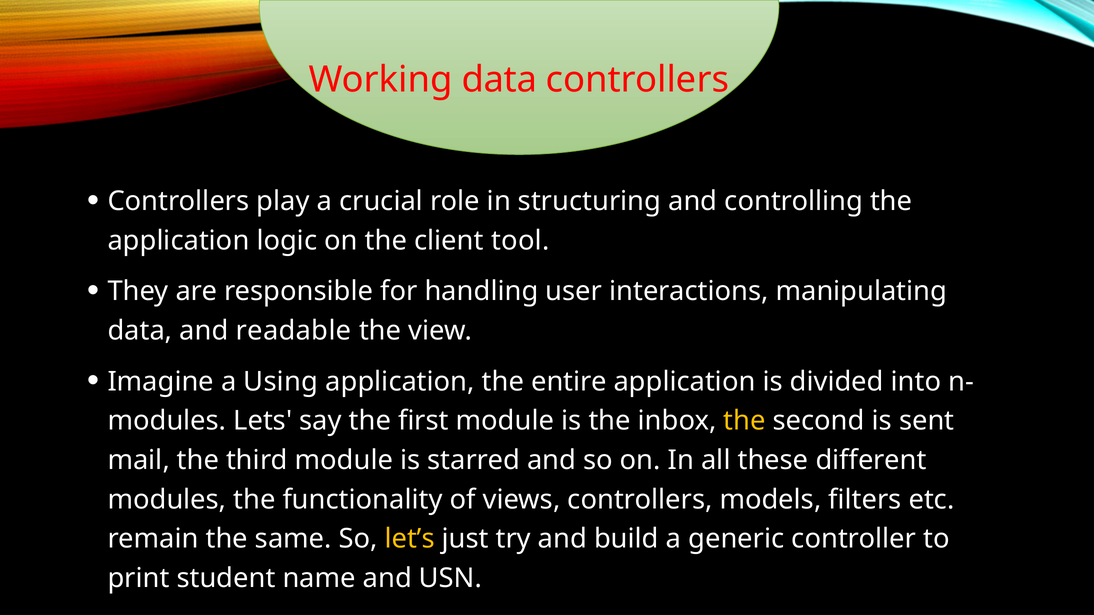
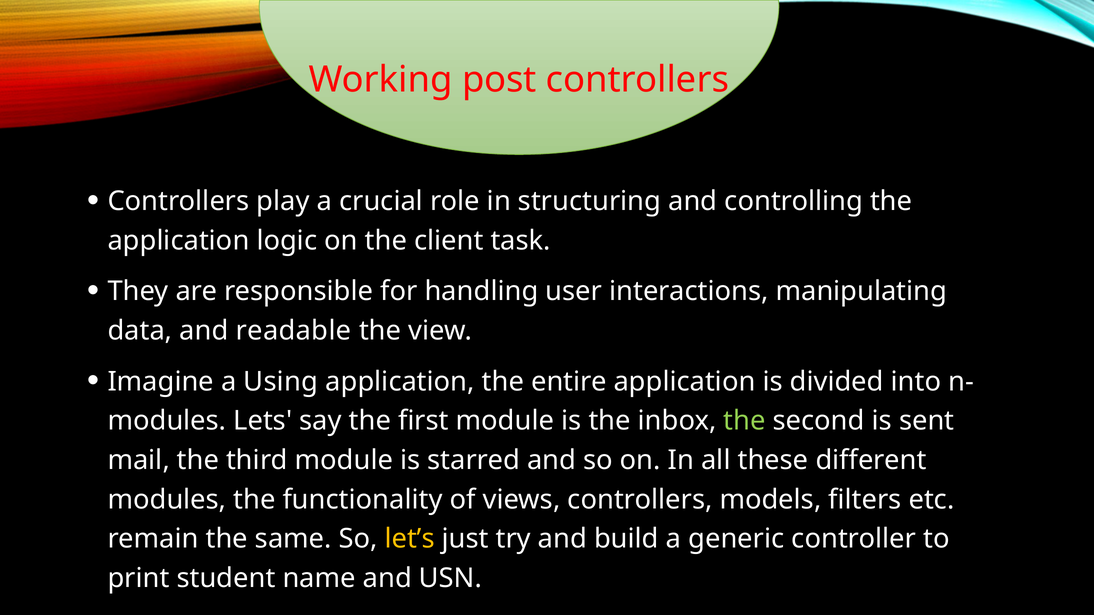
Working data: data -> post
tool: tool -> task
the at (745, 421) colour: yellow -> light green
